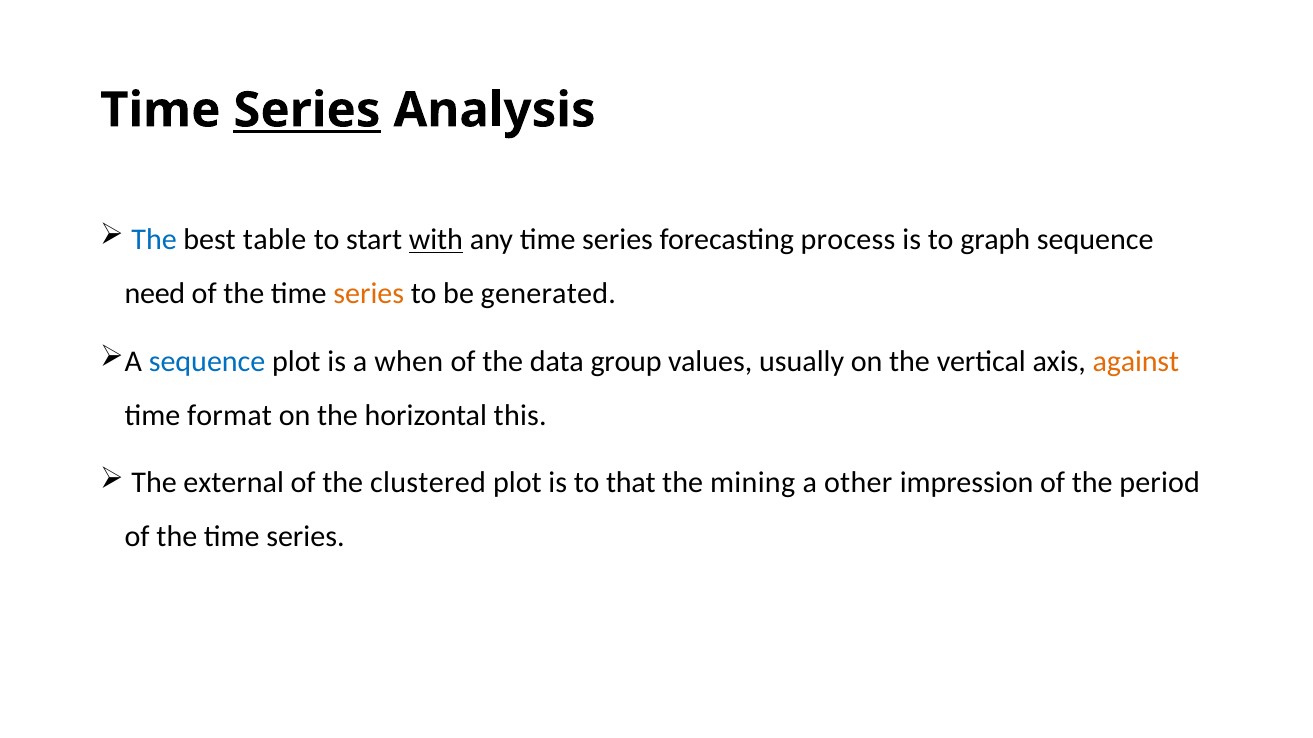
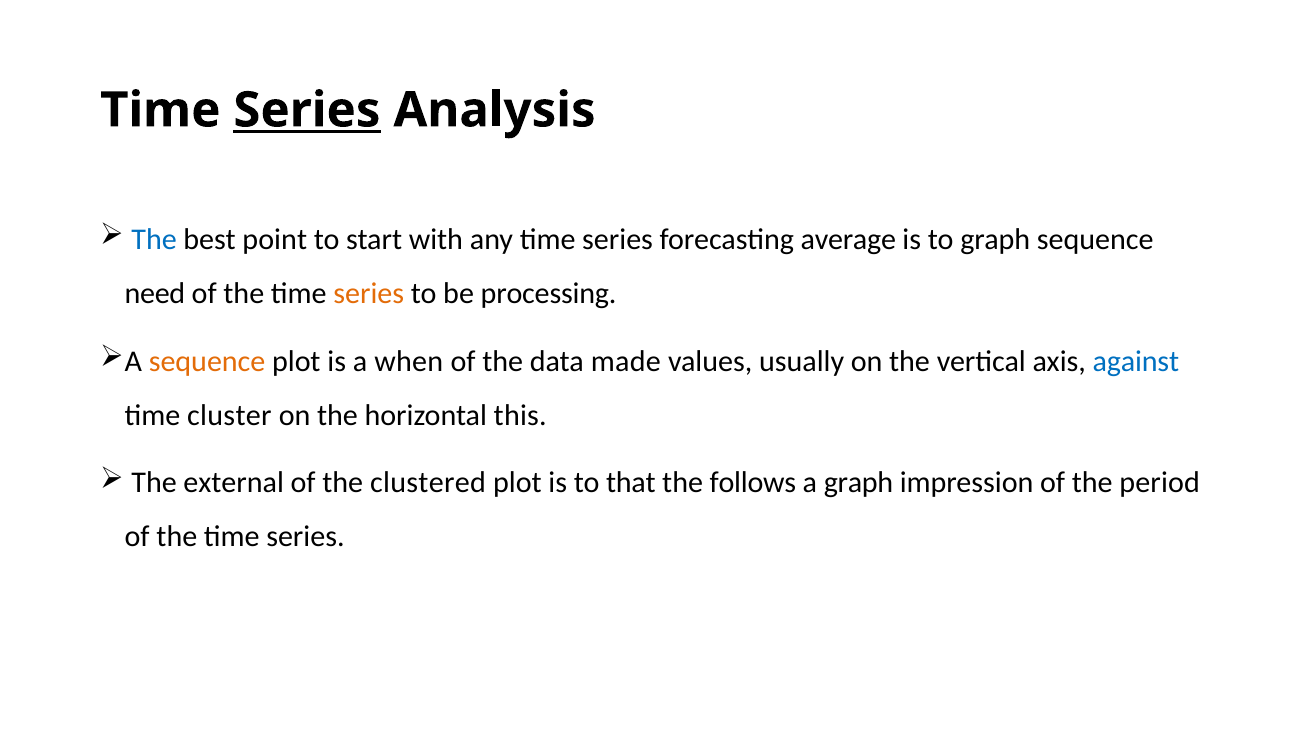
table: table -> point
with underline: present -> none
process: process -> average
generated: generated -> processing
sequence at (207, 362) colour: blue -> orange
group: group -> made
against colour: orange -> blue
format: format -> cluster
mining: mining -> follows
a other: other -> graph
